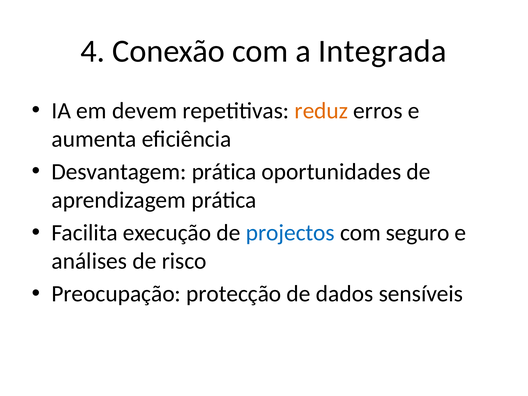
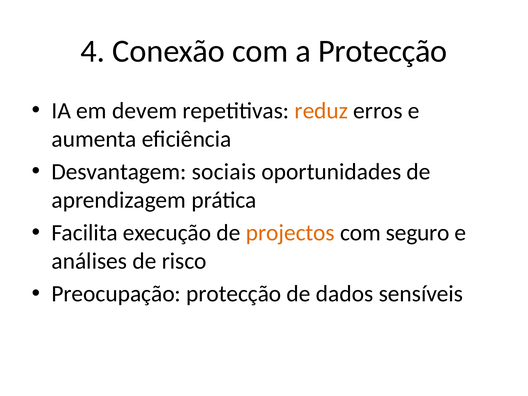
a Integrada: Integrada -> Protecção
Desvantagem prática: prática -> sociais
projectos colour: blue -> orange
